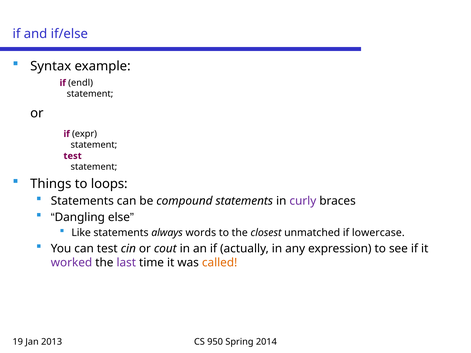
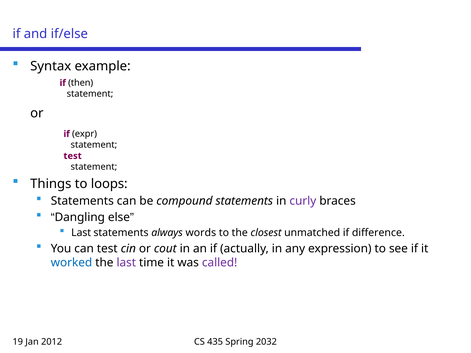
endl: endl -> then
Like at (81, 233): Like -> Last
lowercase: lowercase -> difference
worked colour: purple -> blue
called colour: orange -> purple
2013: 2013 -> 2012
950: 950 -> 435
2014: 2014 -> 2032
